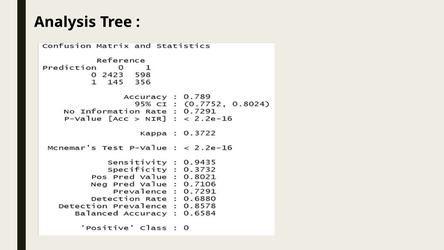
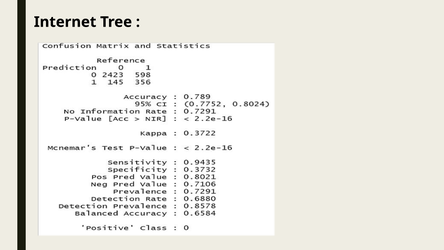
Analysis: Analysis -> Internet
